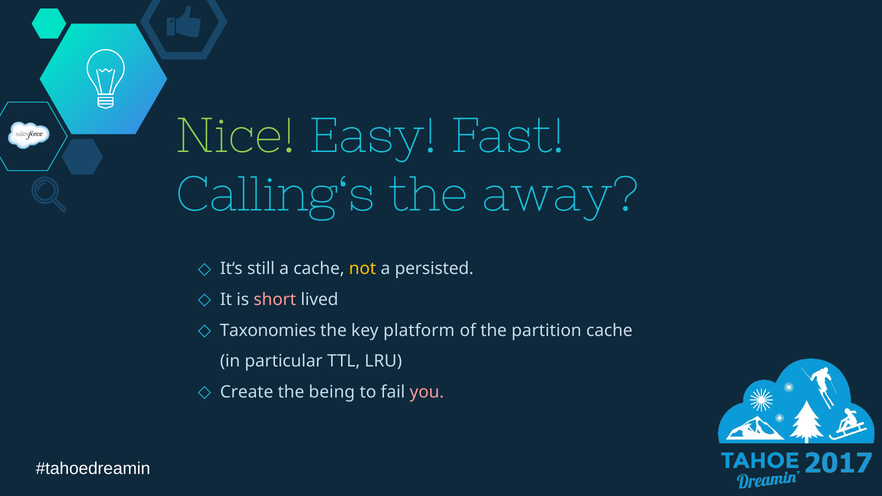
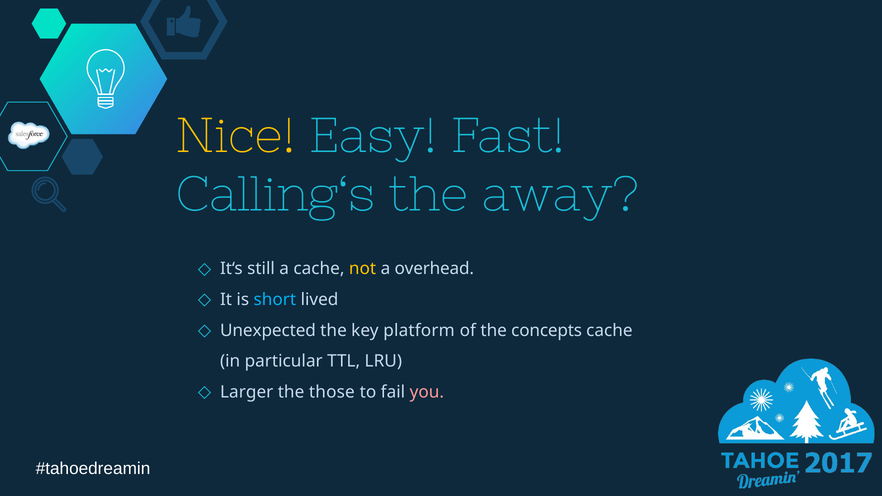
Nice colour: light green -> yellow
persisted: persisted -> overhead
short colour: pink -> light blue
Taxonomies: Taxonomies -> Unexpected
partition: partition -> concepts
Create: Create -> Larger
being: being -> those
